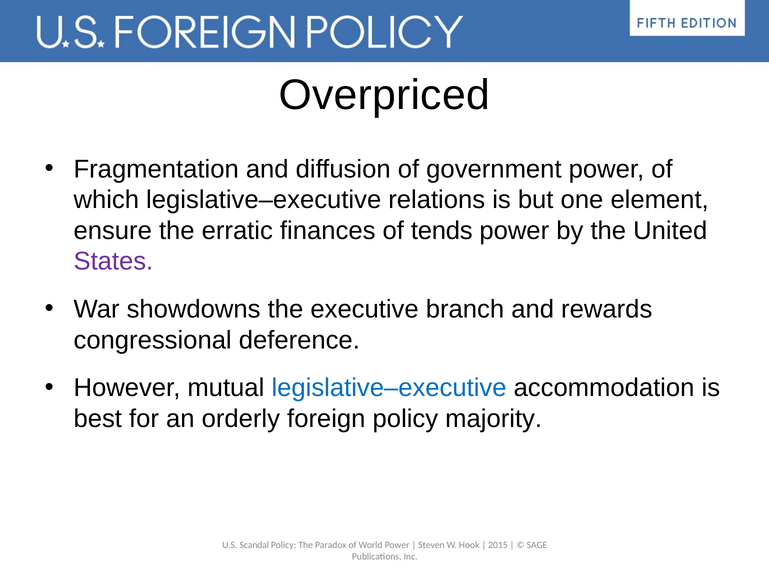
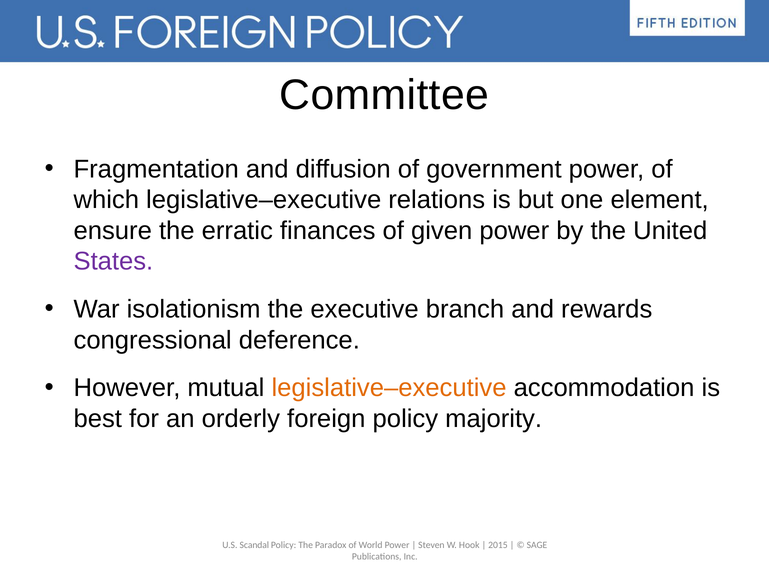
Overpriced: Overpriced -> Committee
tends: tends -> given
showdowns: showdowns -> isolationism
legislative–executive at (389, 388) colour: blue -> orange
